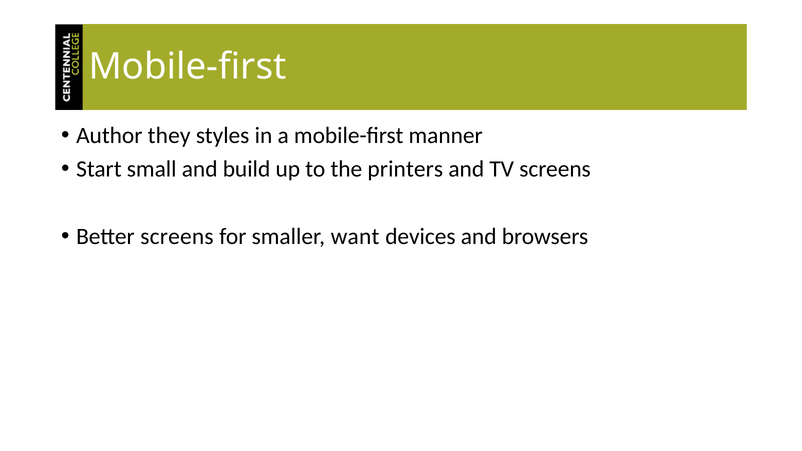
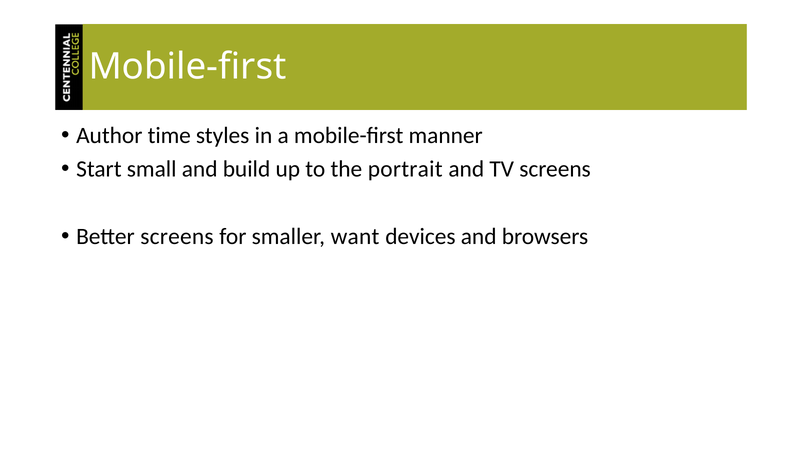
they: they -> time
printers: printers -> portrait
